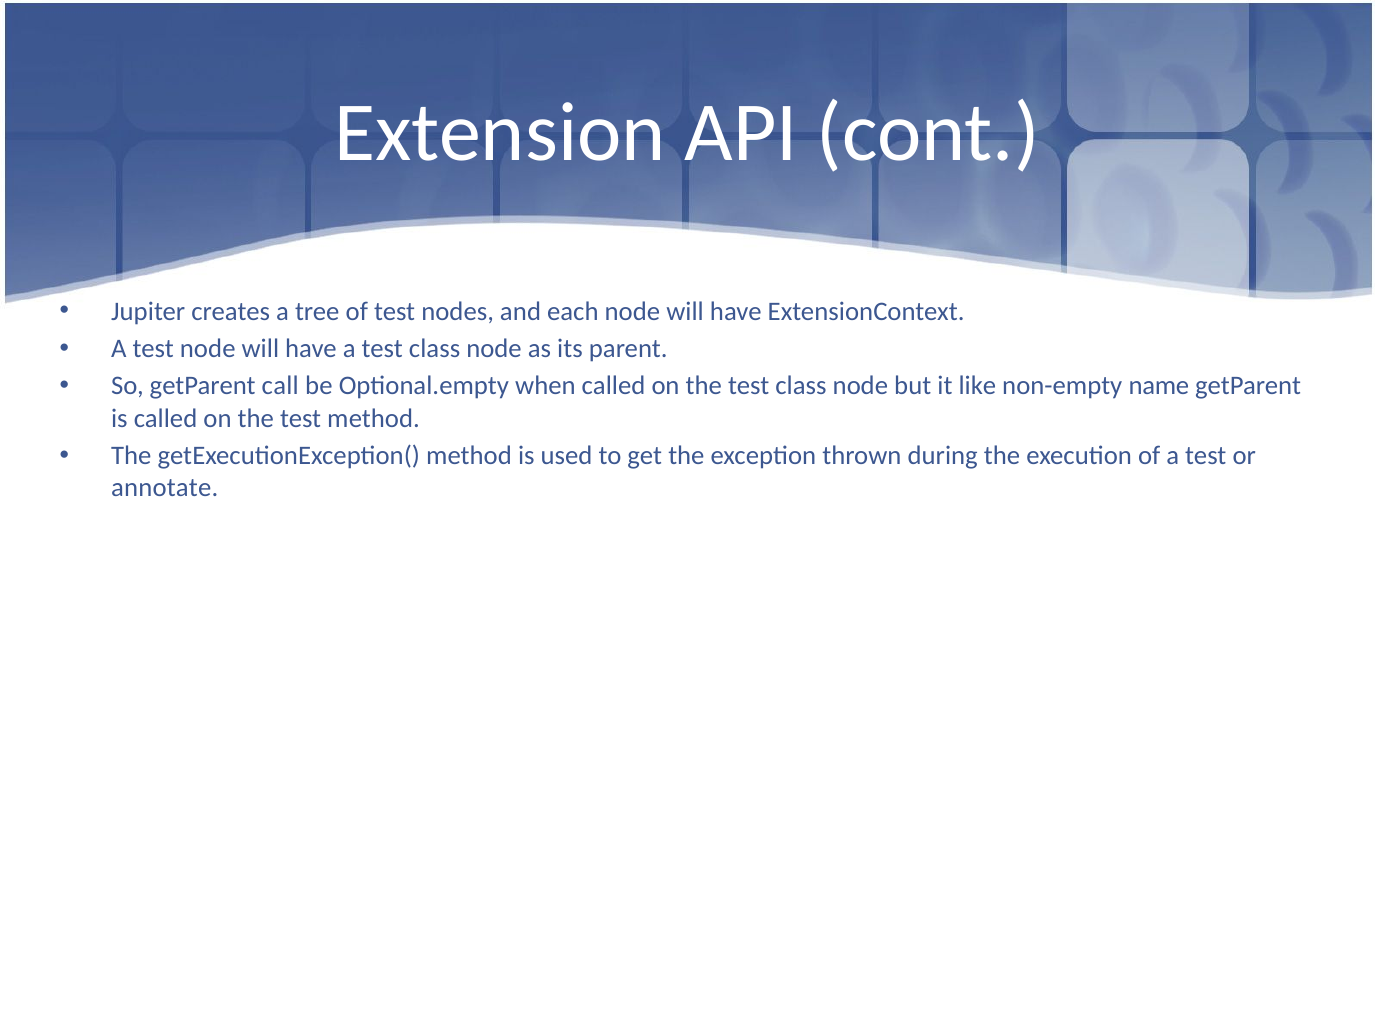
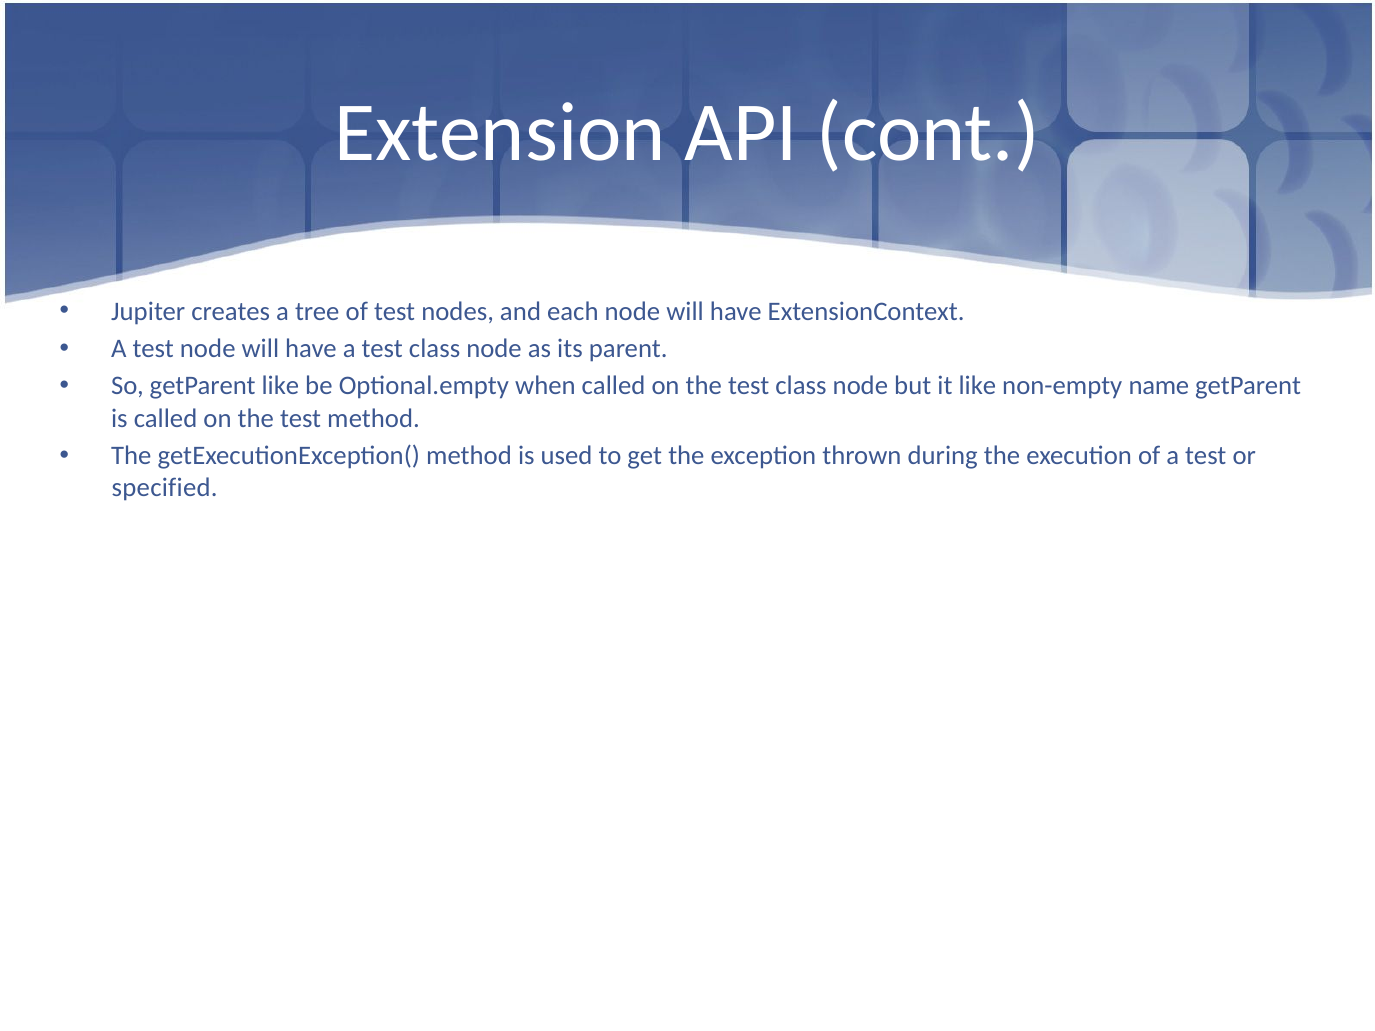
getParent call: call -> like
annotate: annotate -> specified
